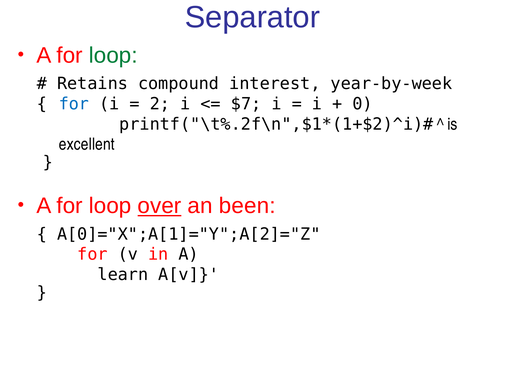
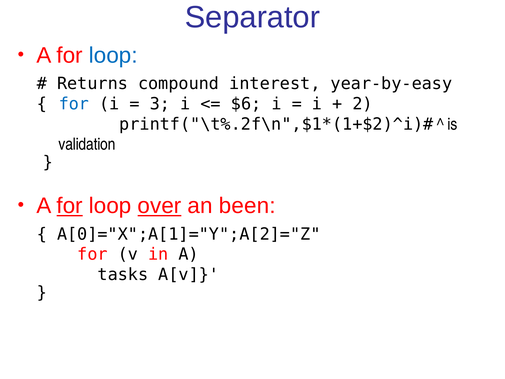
loop at (113, 55) colour: green -> blue
Retains: Retains -> Returns
year-by-week: year-by-week -> year-by-easy
2: 2 -> 3
$7: $7 -> $6
0: 0 -> 2
excellent: excellent -> validation
for at (70, 206) underline: none -> present
learn: learn -> tasks
